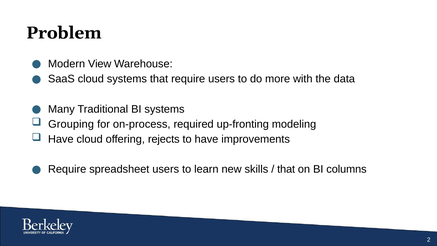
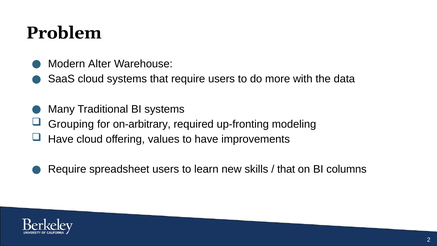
View: View -> Alter
on-process: on-process -> on-arbitrary
rejects: rejects -> values
